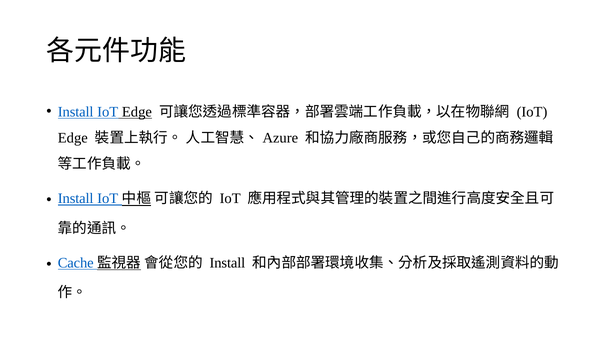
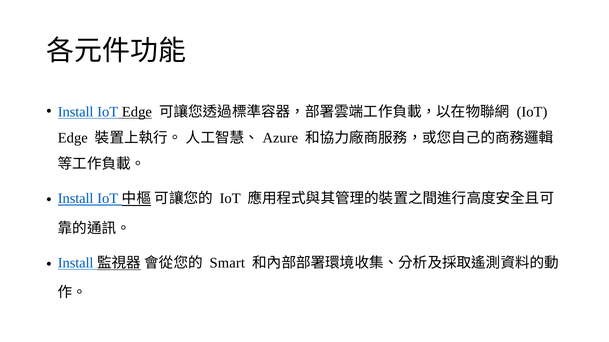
Cache at (76, 263): Cache -> Install
Install at (227, 263): Install -> Smart
